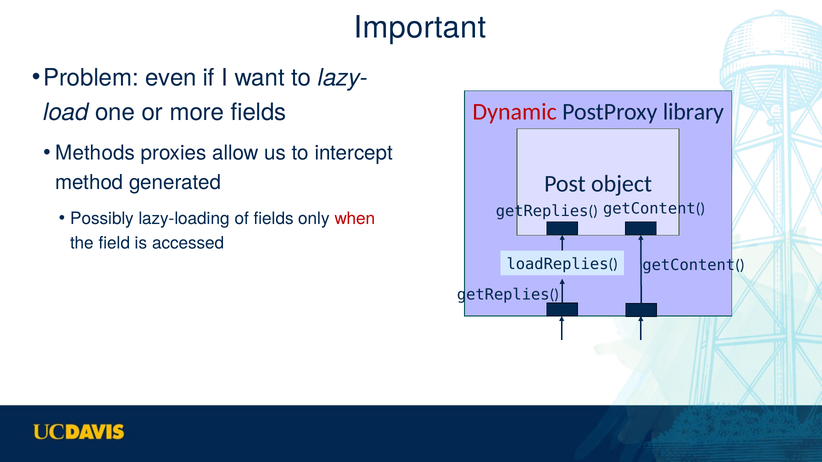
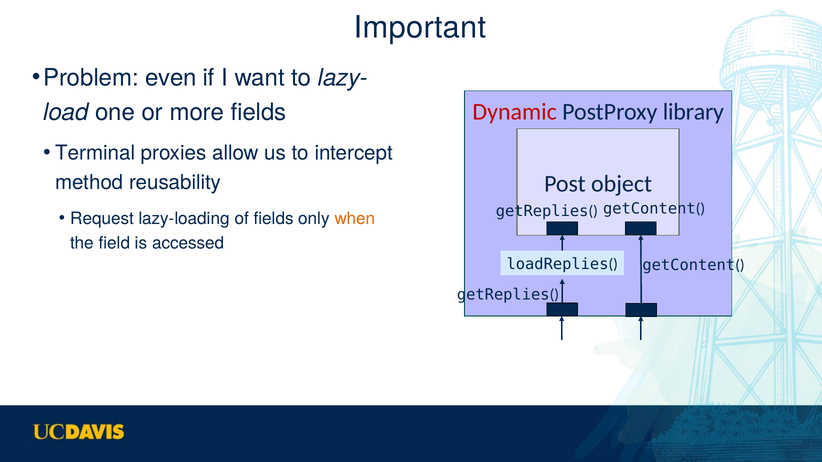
Methods: Methods -> Terminal
generated: generated -> reusability
Possibly: Possibly -> Request
when colour: red -> orange
